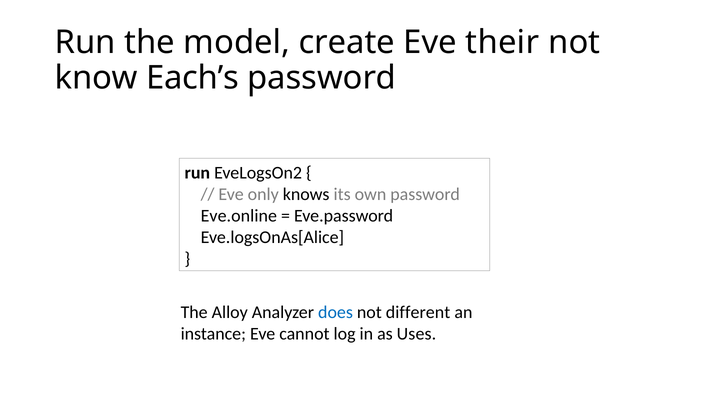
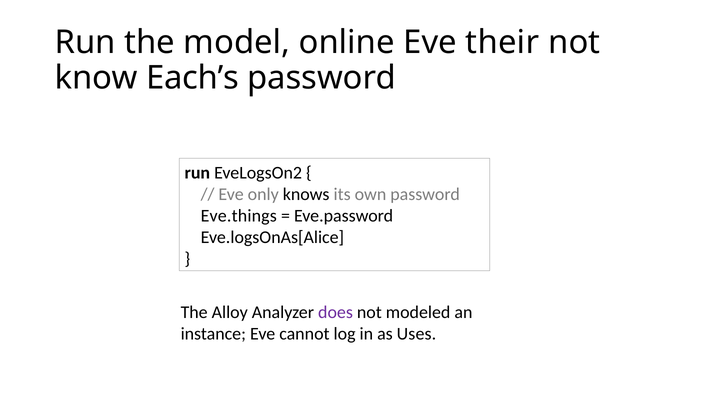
create: create -> online
Eve.online: Eve.online -> Eve.things
does colour: blue -> purple
different: different -> modeled
